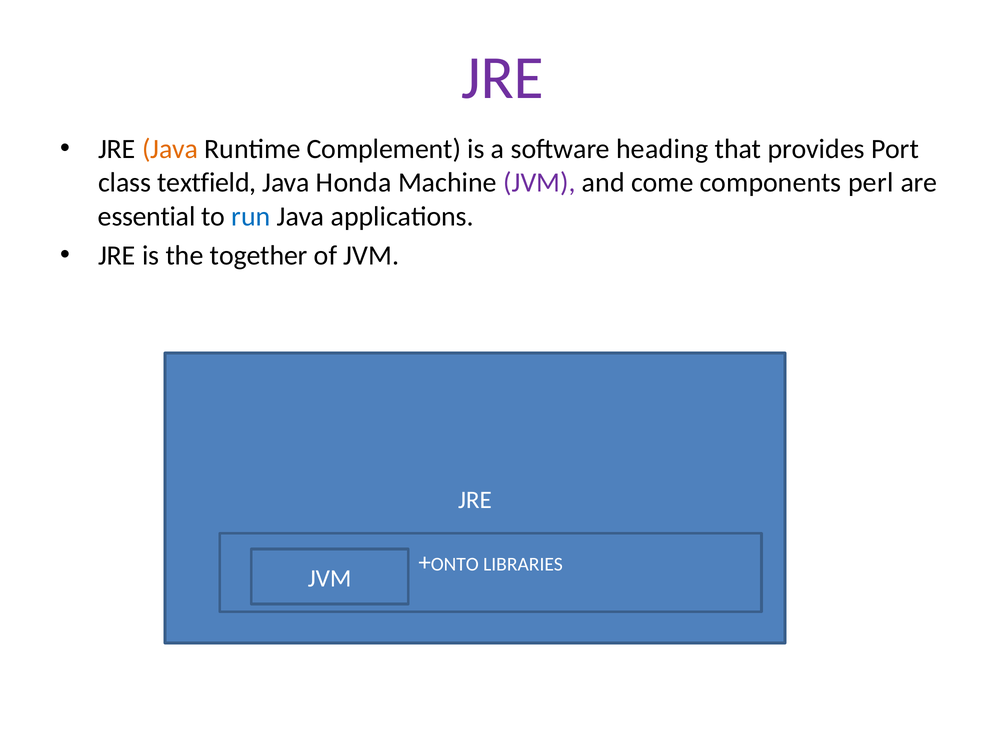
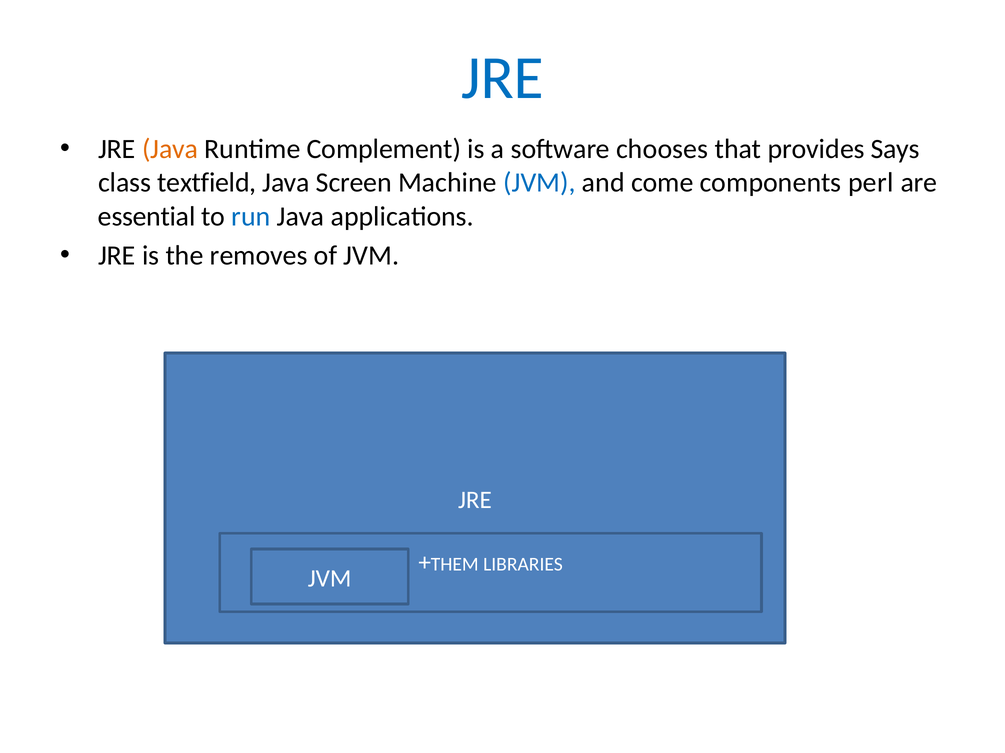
JRE at (502, 78) colour: purple -> blue
heading: heading -> chooses
Port: Port -> Says
Honda: Honda -> Screen
JVM at (539, 183) colour: purple -> blue
together: together -> removes
ONTO: ONTO -> THEM
